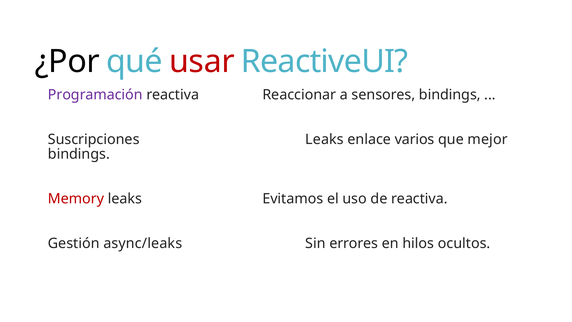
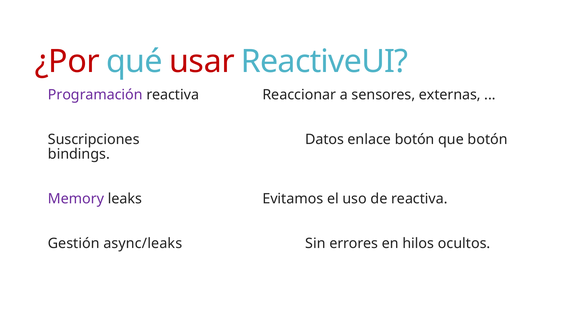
¿Por colour: black -> red
sensores bindings: bindings -> externas
Leaks at (324, 139): Leaks -> Datos
enlace varios: varios -> botón
que mejor: mejor -> botón
Memory colour: red -> purple
